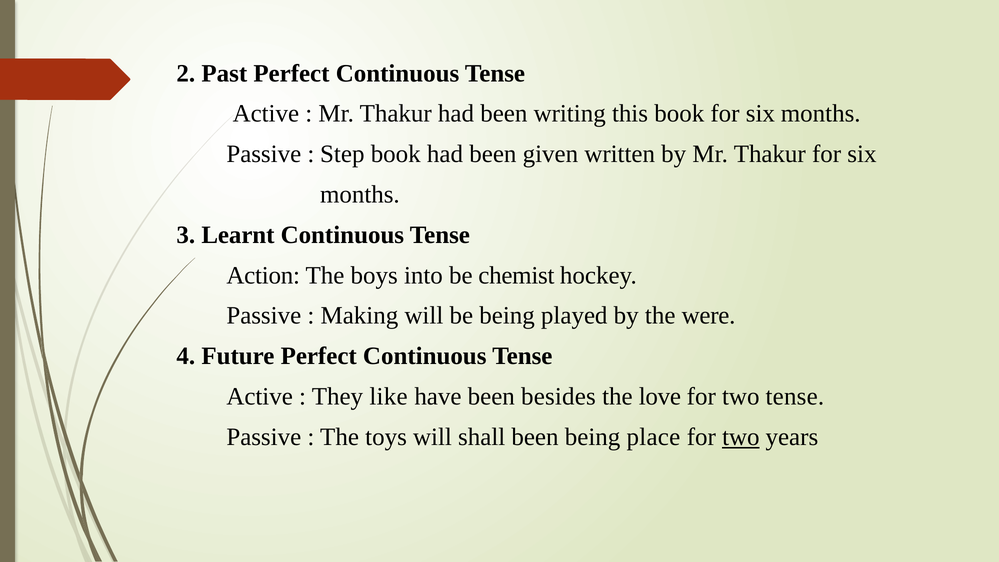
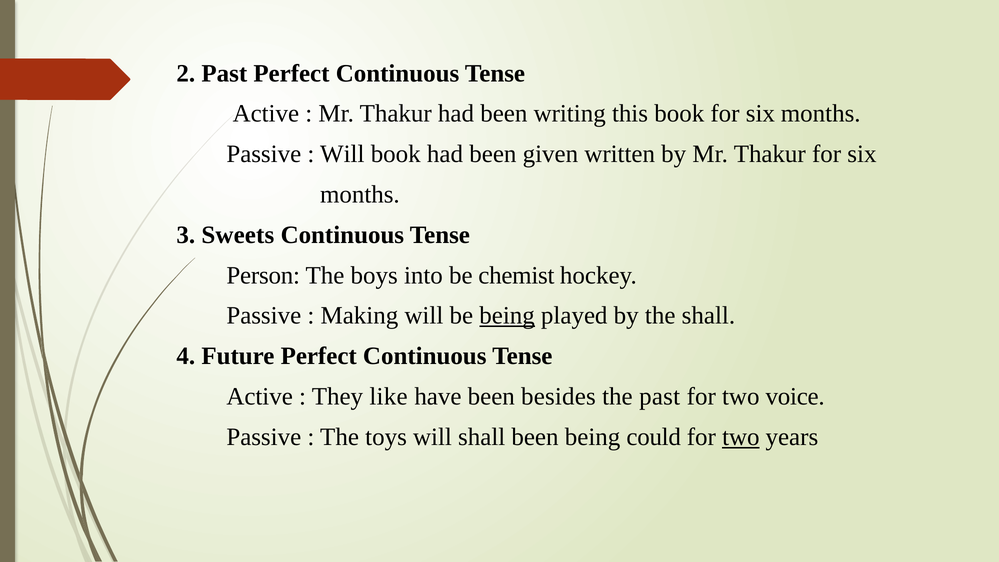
Step at (342, 154): Step -> Will
Learnt: Learnt -> Sweets
Action: Action -> Person
being at (507, 316) underline: none -> present
the were: were -> shall
the love: love -> past
two tense: tense -> voice
place: place -> could
